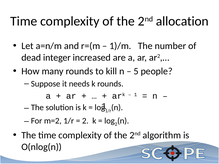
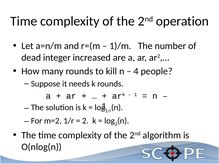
allocation: allocation -> operation
5: 5 -> 4
